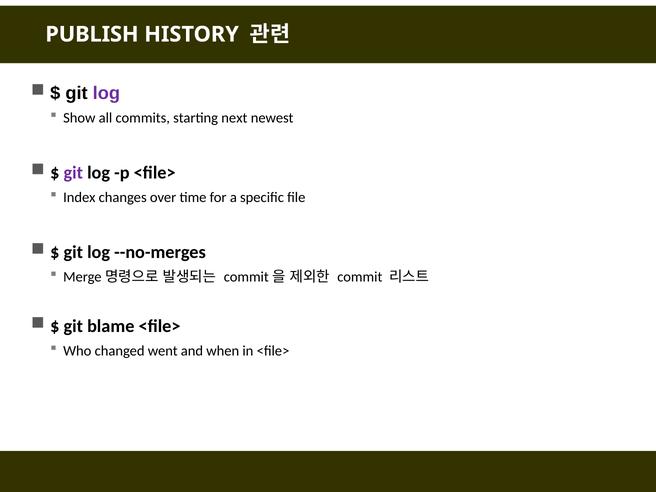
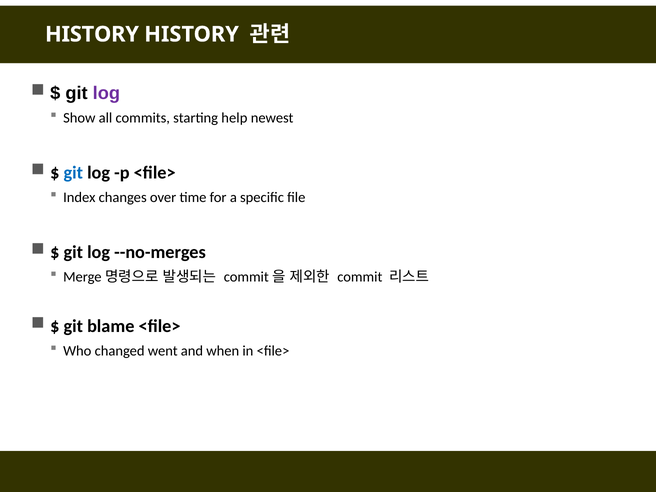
PUBLISH at (92, 34): PUBLISH -> HISTORY
next: next -> help
git at (73, 173) colour: purple -> blue
